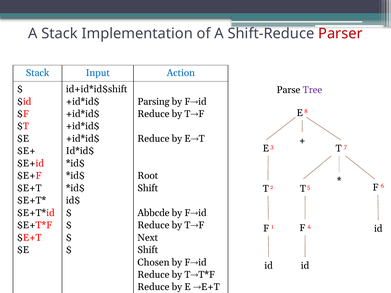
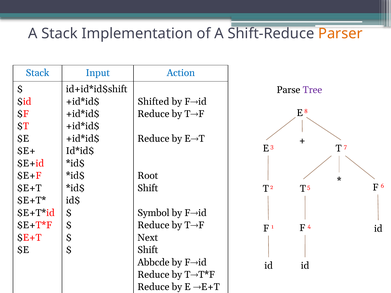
Parser colour: red -> orange
Parsing: Parsing -> Shifted
Abbcde: Abbcde -> Symbol
Chosen: Chosen -> Abbcde
